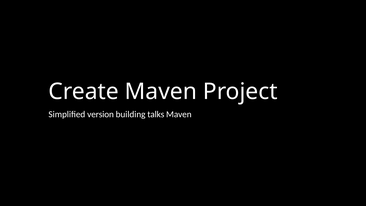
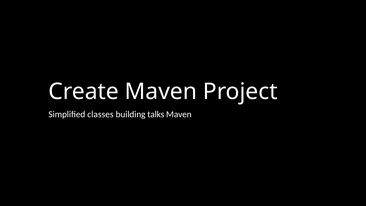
version: version -> classes
